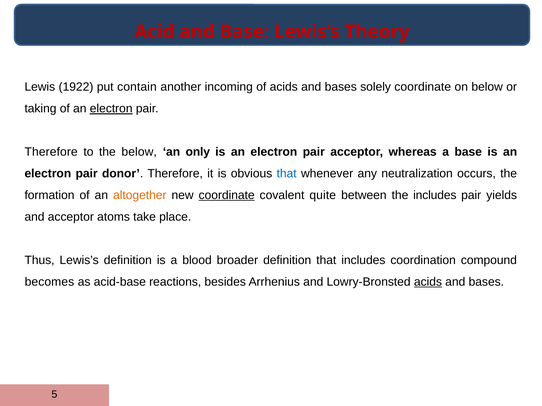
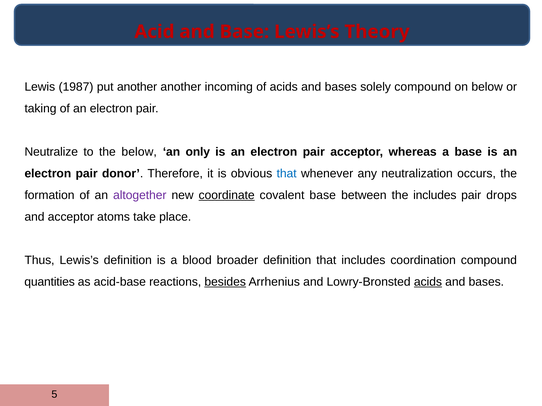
1922: 1922 -> 1987
put contain: contain -> another
solely coordinate: coordinate -> compound
electron at (111, 109) underline: present -> none
Therefore at (51, 152): Therefore -> Neutralize
altogether colour: orange -> purple
covalent quite: quite -> base
yields: yields -> drops
becomes: becomes -> quantities
besides underline: none -> present
